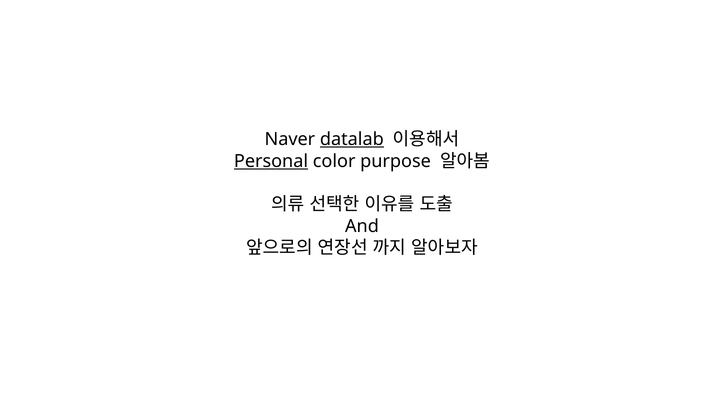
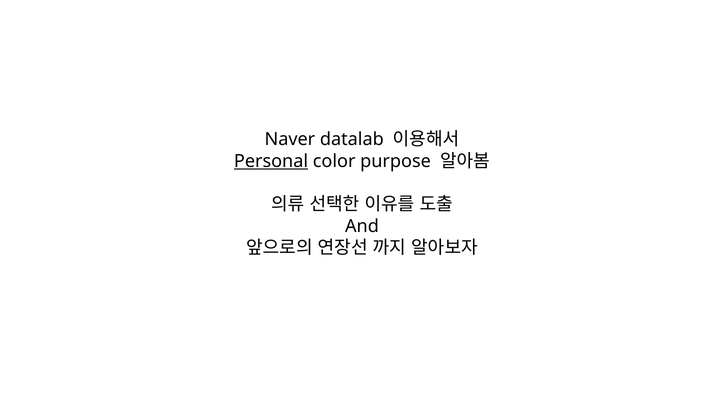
datalab underline: present -> none
